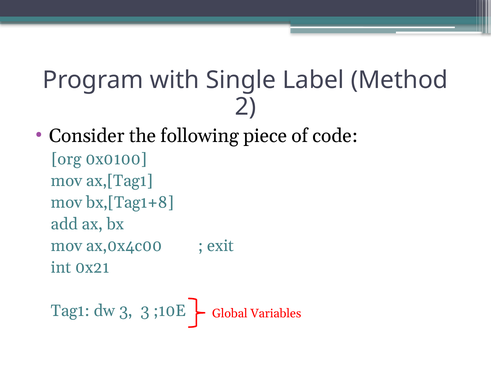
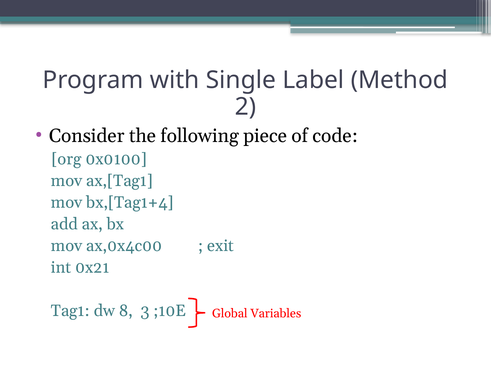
bx,[Tag1+8: bx,[Tag1+8 -> bx,[Tag1+4
dw 3: 3 -> 8
